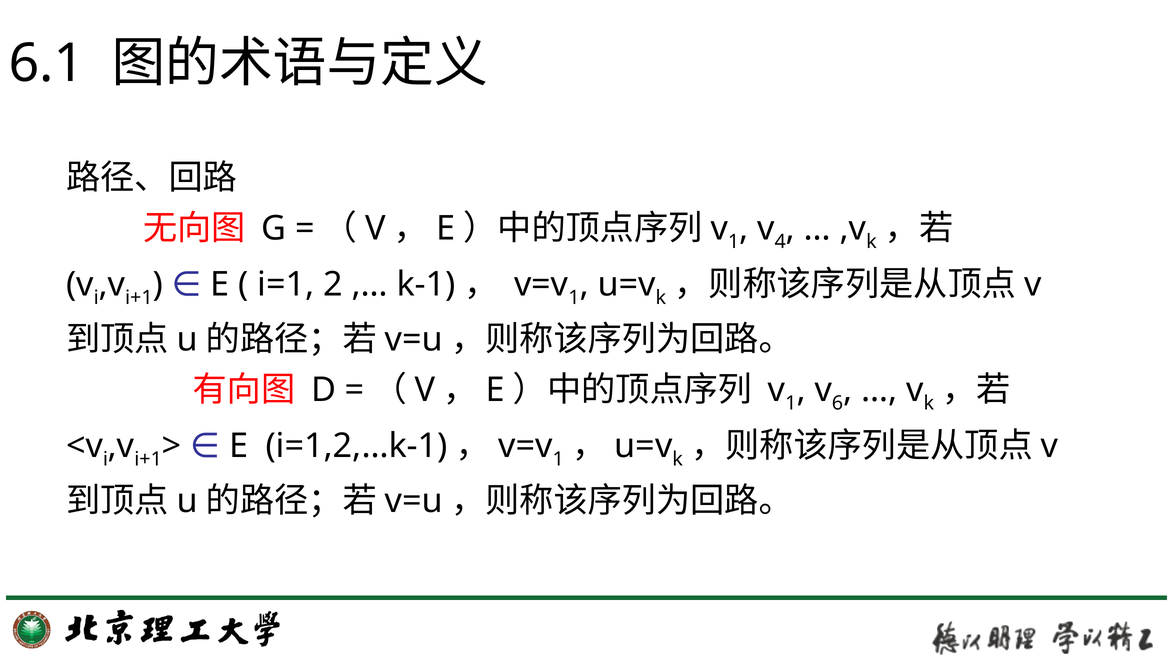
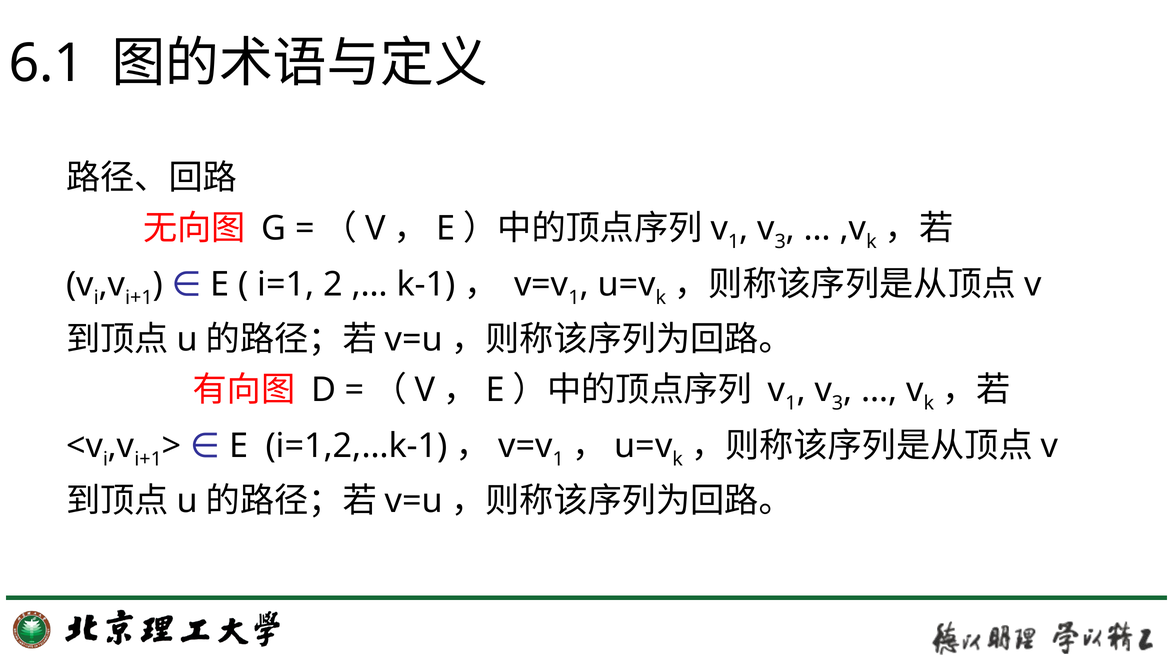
4 at (780, 242): 4 -> 3
6 at (838, 403): 6 -> 3
